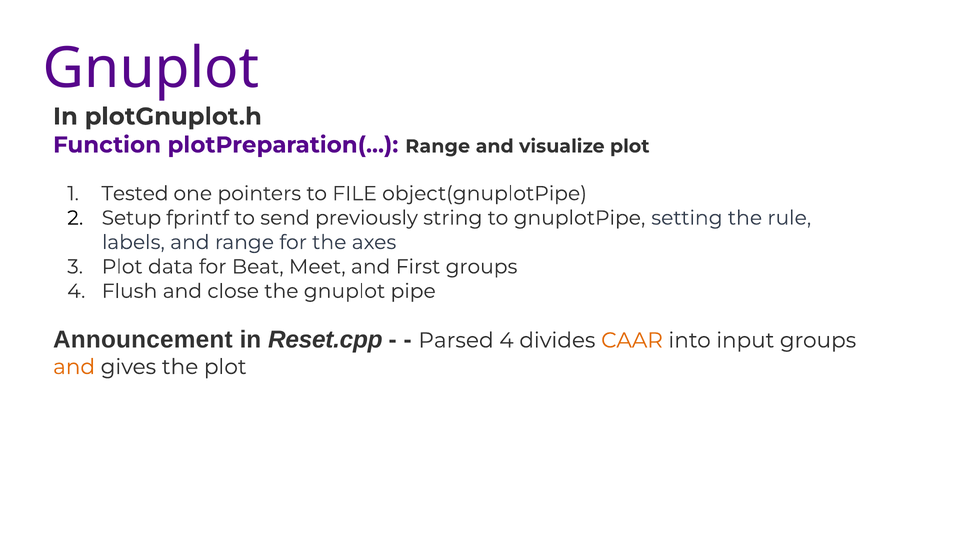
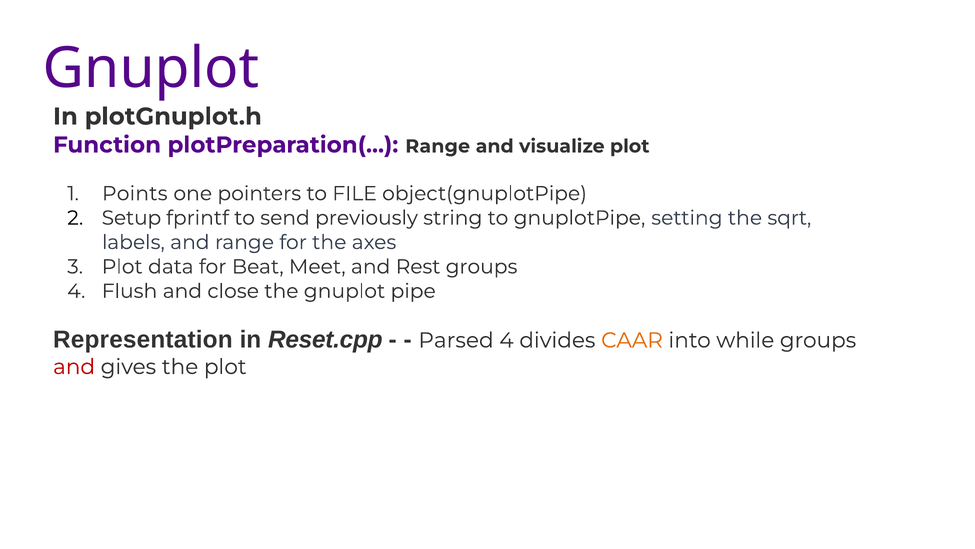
Tested: Tested -> Points
rule: rule -> sqrt
First: First -> Rest
Announcement: Announcement -> Representation
input: input -> while
and at (74, 367) colour: orange -> red
